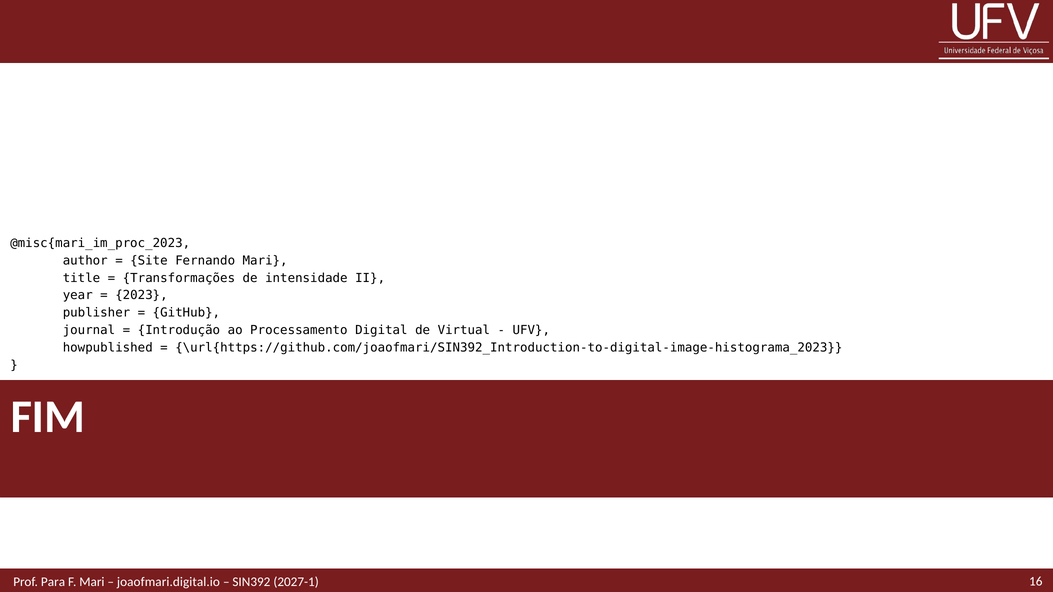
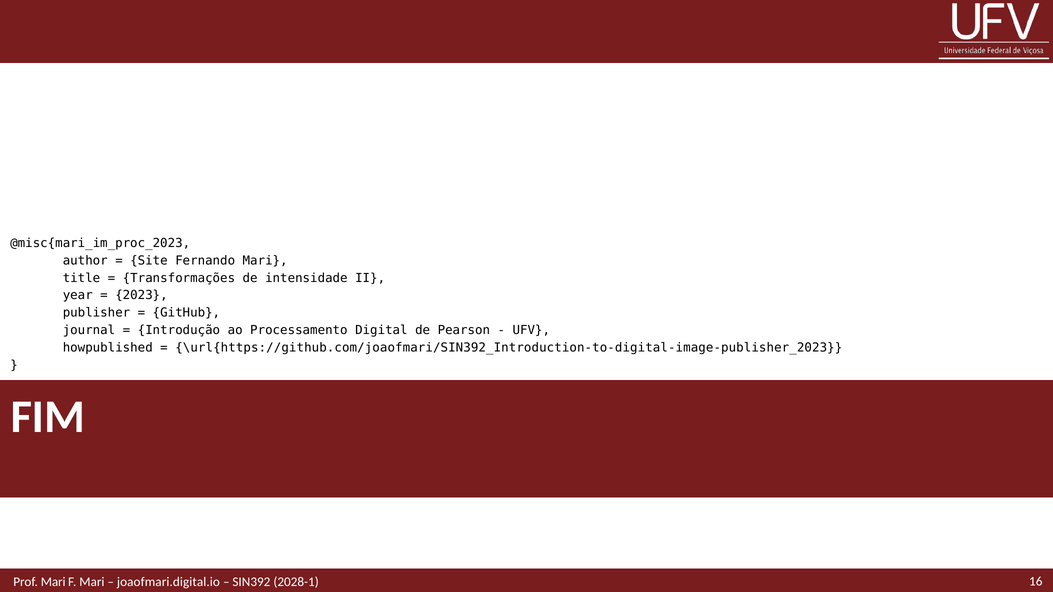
Virtual: Virtual -> Pearson
\url{https://github.com/joaofmari/SIN392_Introduction-to-digital-image-histograma_2023: \url{https://github.com/joaofmari/SIN392_Introduction-to-digital-image-histograma_2023 -> \url{https://github.com/joaofmari/SIN392_Introduction-to-digital-image-publisher_2023
Prof Para: Para -> Mari
2027-1: 2027-1 -> 2028-1
